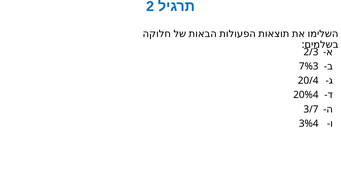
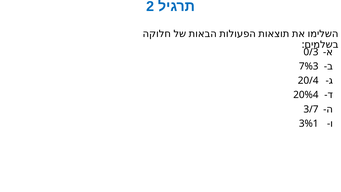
2/3: 2/3 -> 0/3
3%4: 3%4 -> 3%1
